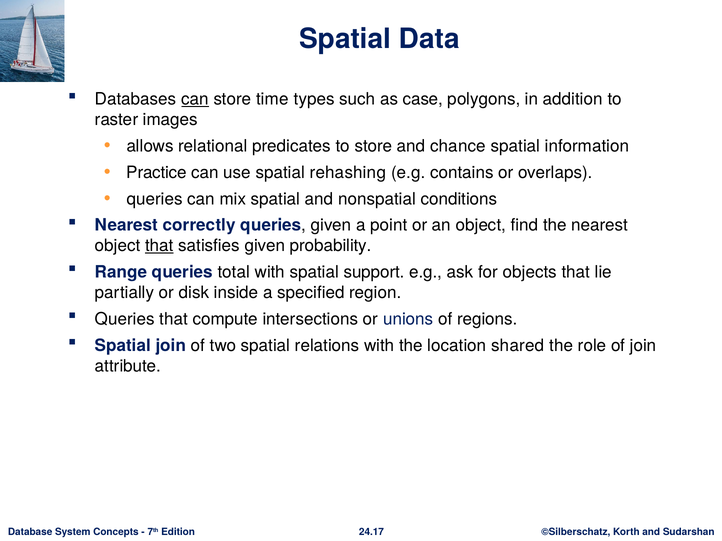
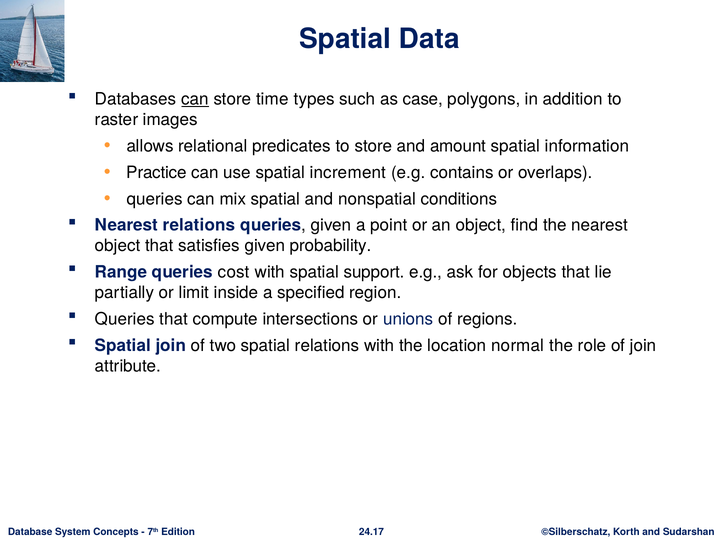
chance: chance -> amount
rehashing: rehashing -> increment
Nearest correctly: correctly -> relations
that at (159, 246) underline: present -> none
total: total -> cost
disk: disk -> limit
shared: shared -> normal
